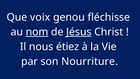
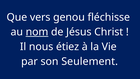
voix: voix -> vers
Jésus underline: present -> none
Nourriture: Nourriture -> Seulement
